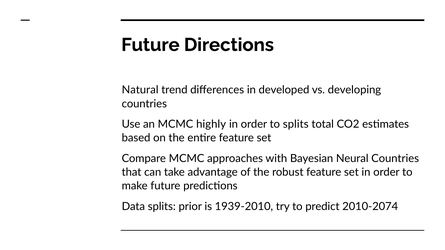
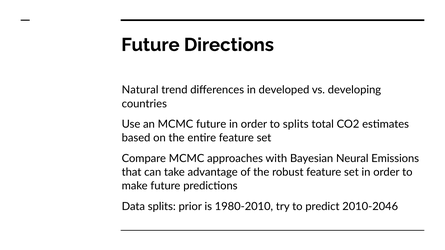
MCMC highly: highly -> future
Neural Countries: Countries -> Emissions
1939-2010: 1939-2010 -> 1980-2010
2010-2074: 2010-2074 -> 2010-2046
